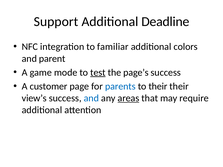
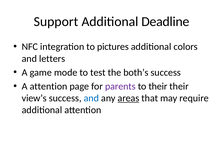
familiar: familiar -> pictures
parent: parent -> letters
test underline: present -> none
page’s: page’s -> both’s
A customer: customer -> attention
parents colour: blue -> purple
